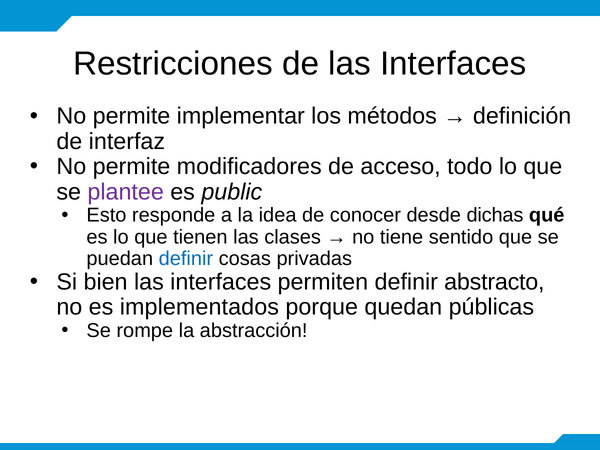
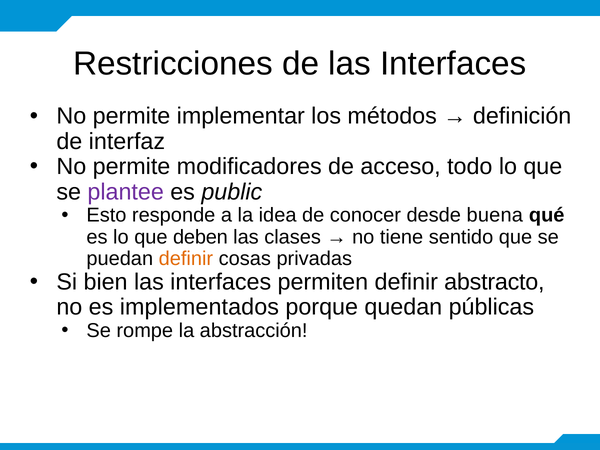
dichas: dichas -> buena
tienen: tienen -> deben
definir at (186, 259) colour: blue -> orange
